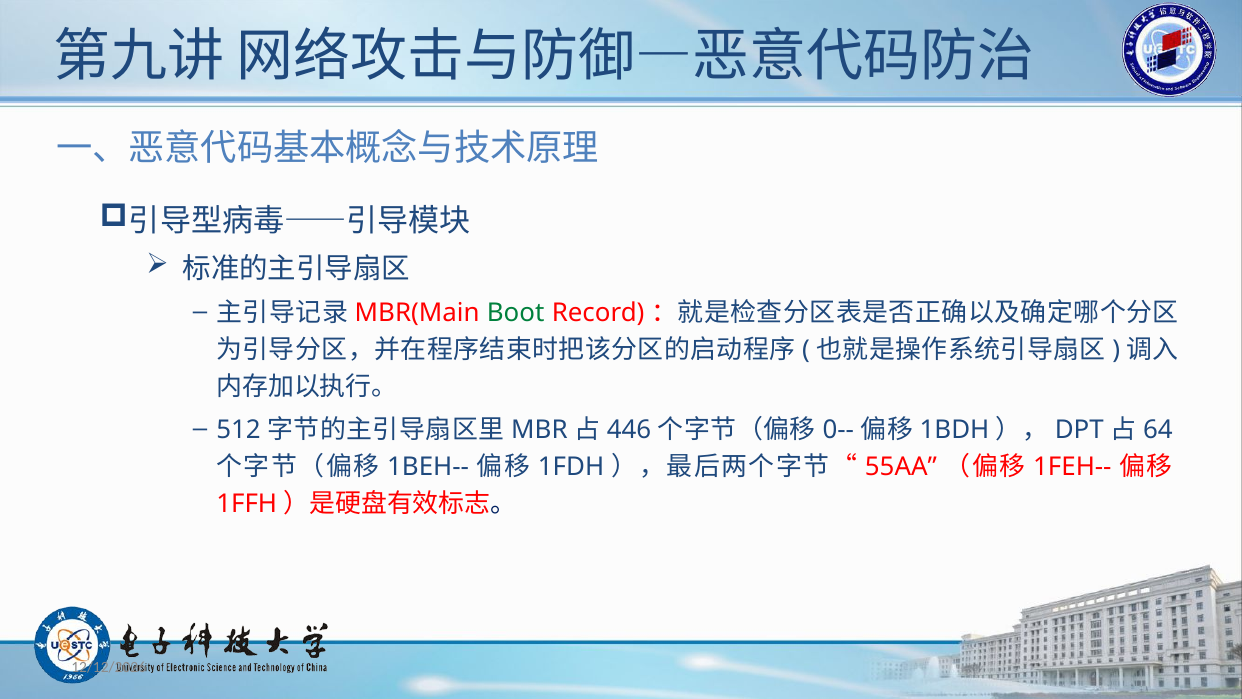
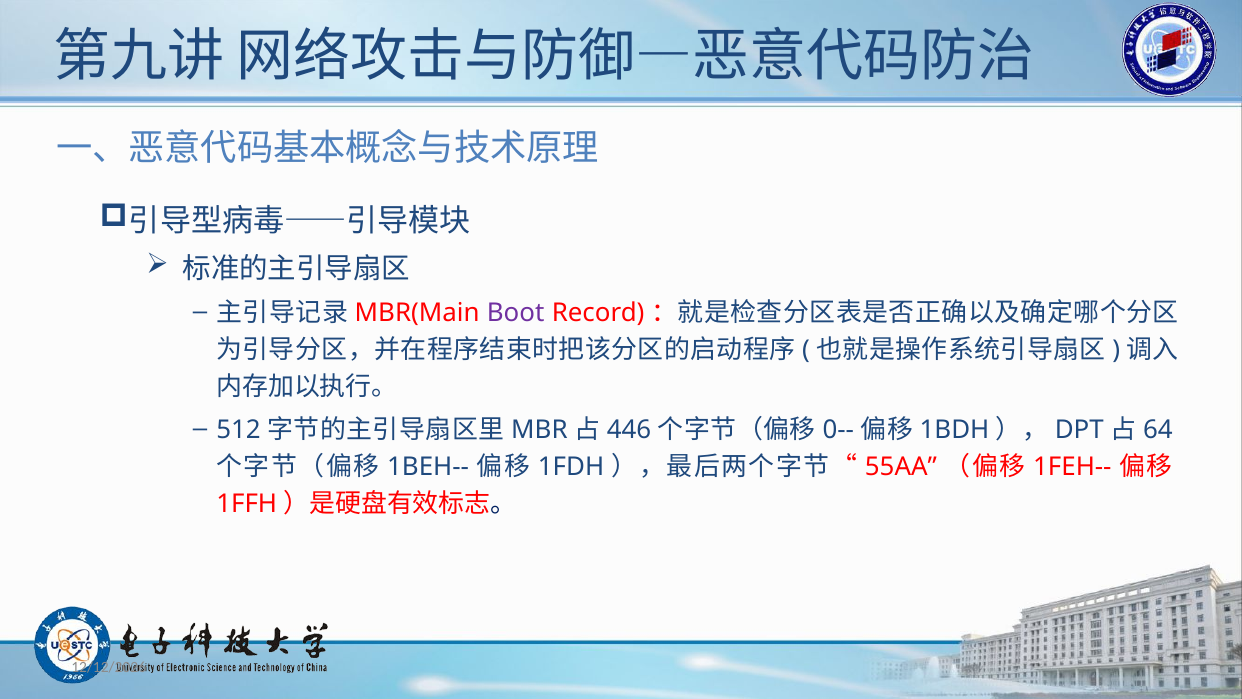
Boot colour: green -> purple
